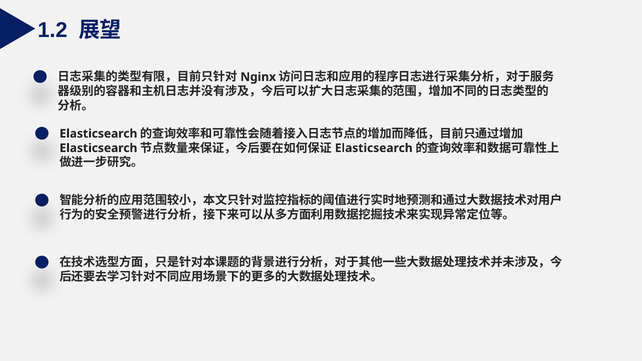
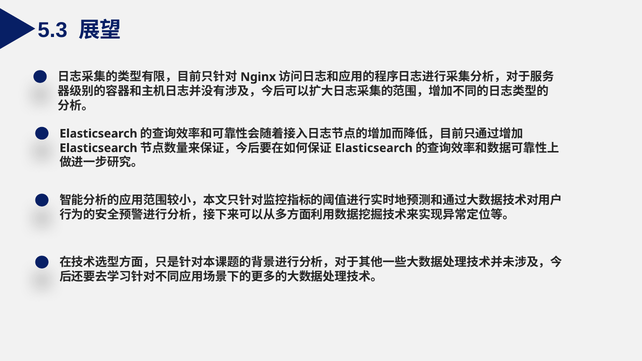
1.2: 1.2 -> 5.3
